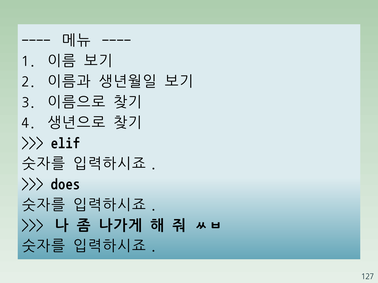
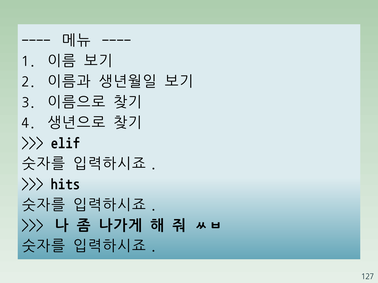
does: does -> hits
